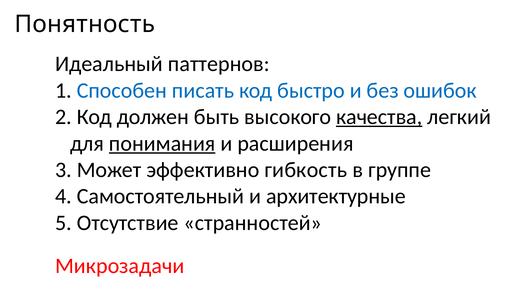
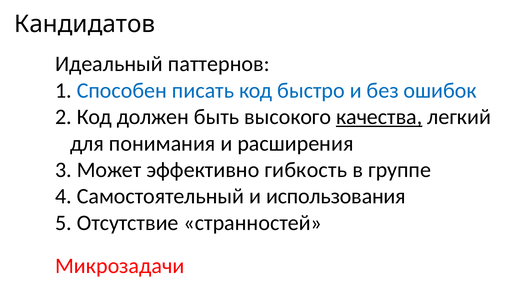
Понятность: Понятность -> Кандидатов
понимания underline: present -> none
архитектурные: архитектурные -> использования
